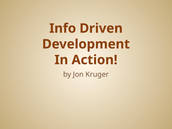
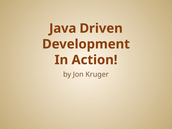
Info: Info -> Java
